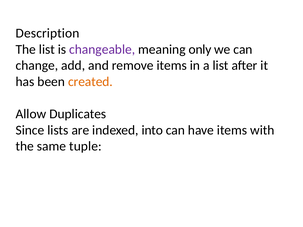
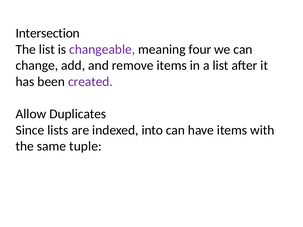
Description: Description -> Intersection
only: only -> four
created colour: orange -> purple
